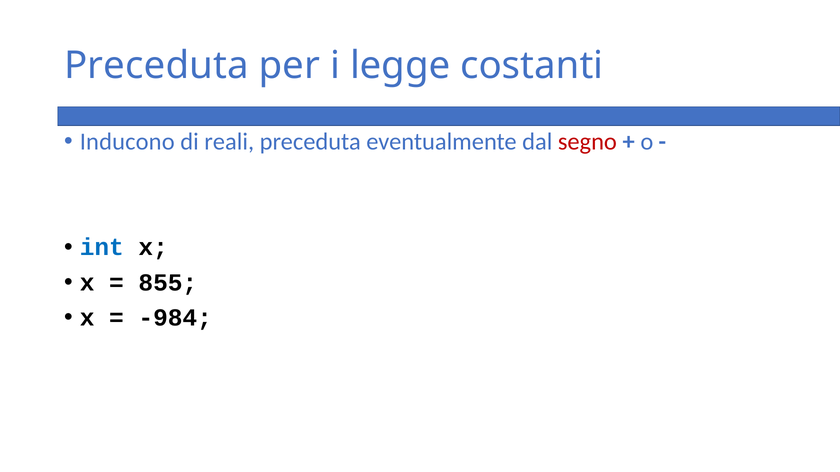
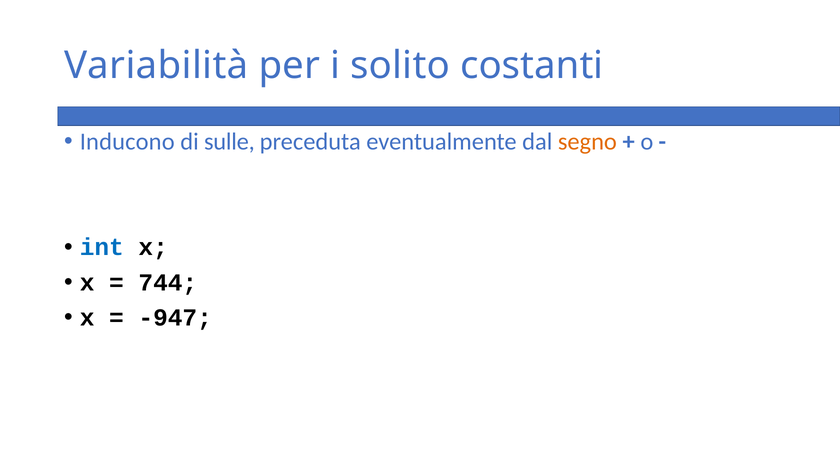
Preceduta at (156, 66): Preceduta -> Variabilità
legge: legge -> solito
reali: reali -> sulle
segno colour: red -> orange
855: 855 -> 744
-984: -984 -> -947
